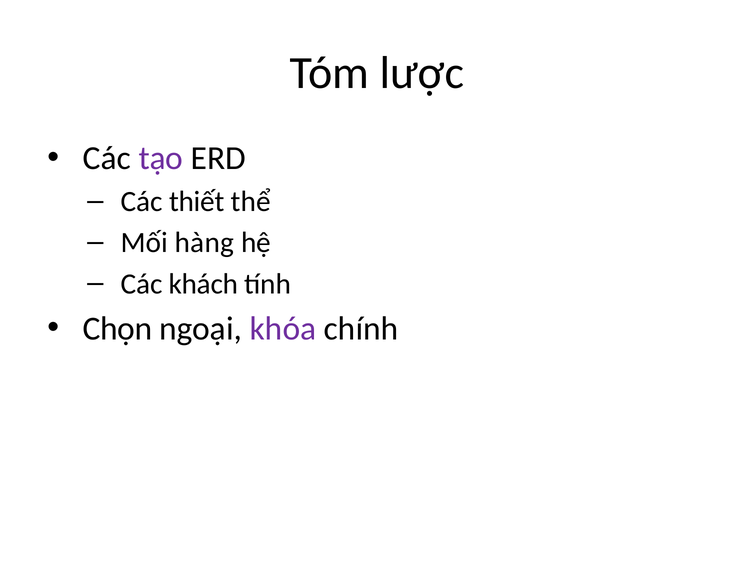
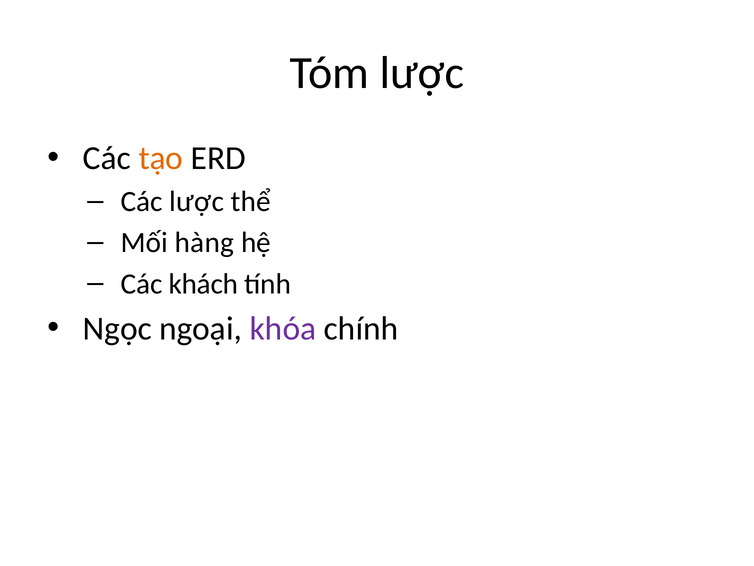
tạo colour: purple -> orange
Các thiết: thiết -> lược
Chọn: Chọn -> Ngọc
